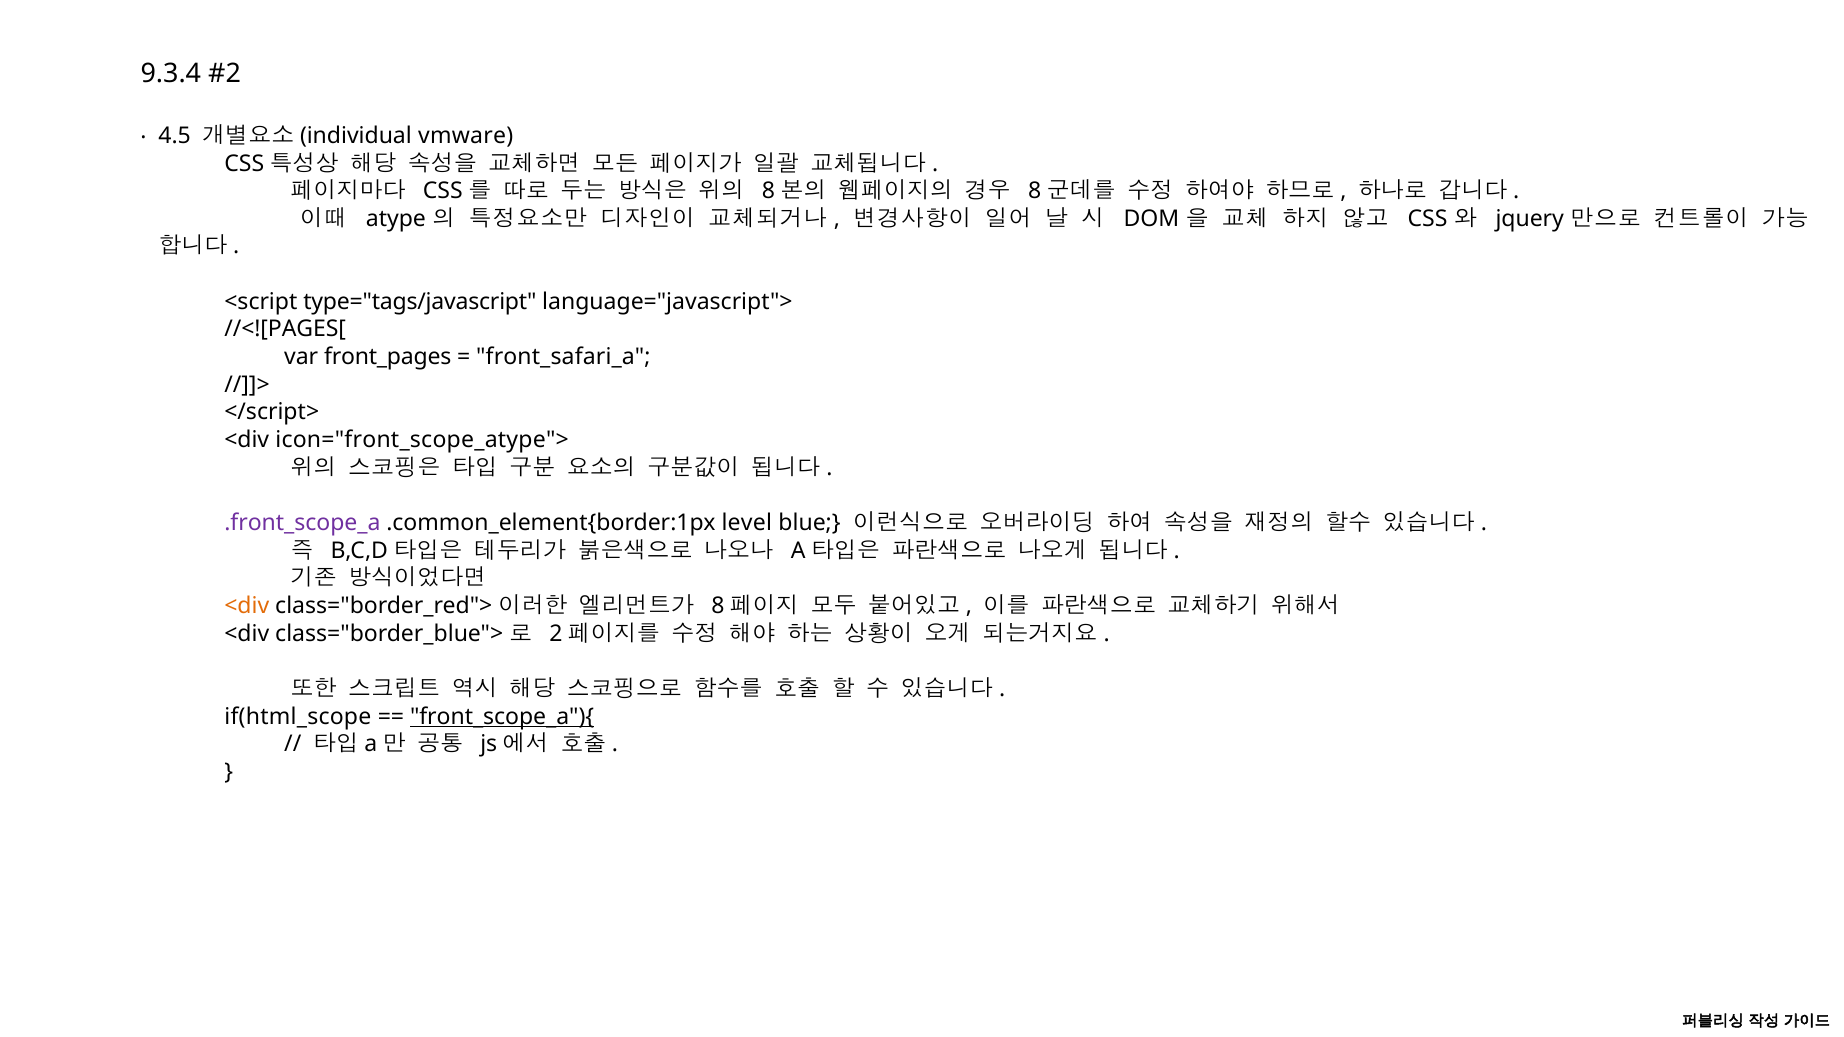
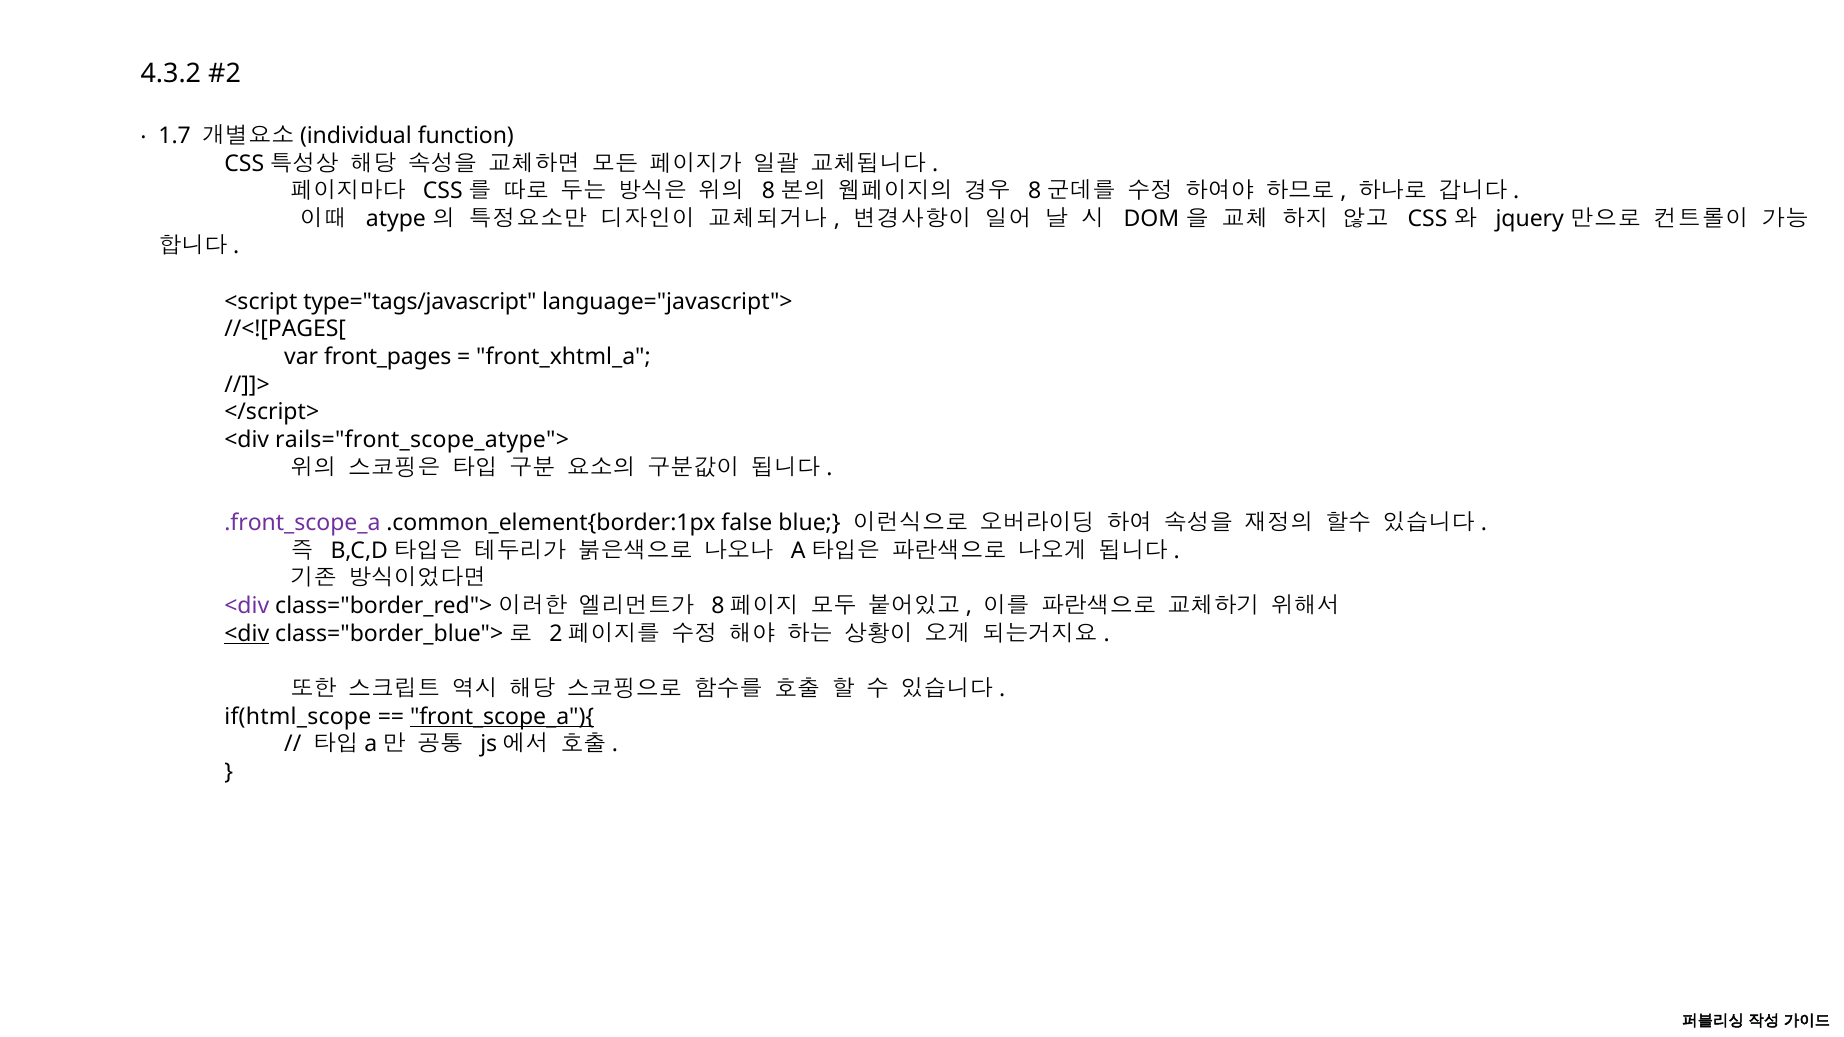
9.3.4: 9.3.4 -> 4.3.2
4.5: 4.5 -> 1.7
vmware: vmware -> function
front_safari_a: front_safari_a -> front_xhtml_a
icon="front_scope_atype">: icon="front_scope_atype"> -> rails="front_scope_atype">
level: level -> false
<div at (247, 606) colour: orange -> purple
<div at (247, 634) underline: none -> present
